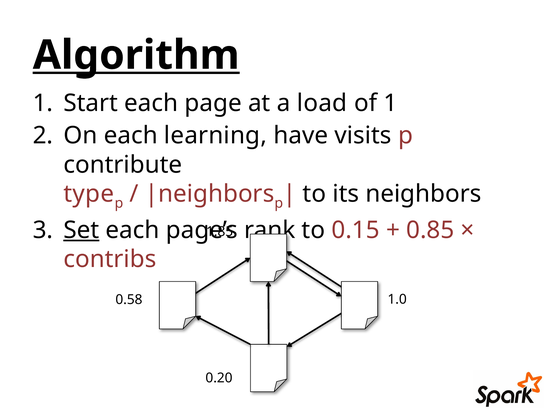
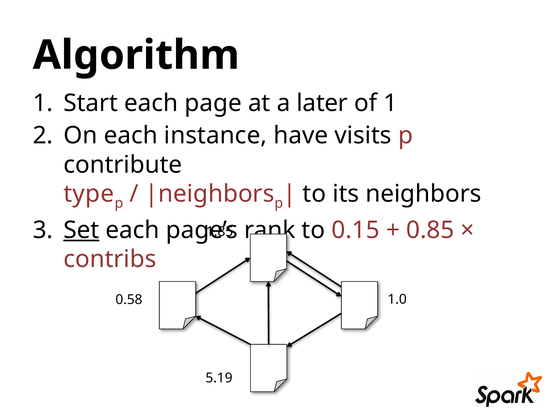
Algorithm underline: present -> none
load: load -> later
learning: learning -> instance
0.20: 0.20 -> 5.19
